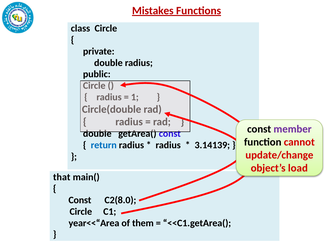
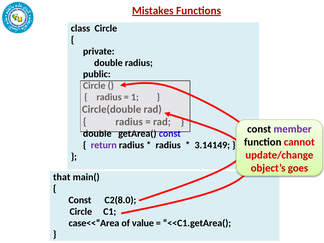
return colour: blue -> purple
3.14139: 3.14139 -> 3.14149
load: load -> goes
year<<“Area: year<<“Area -> case<<“Area
them: them -> value
